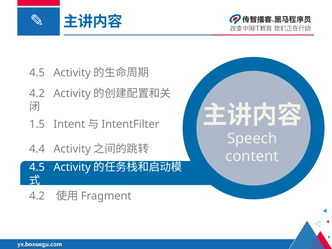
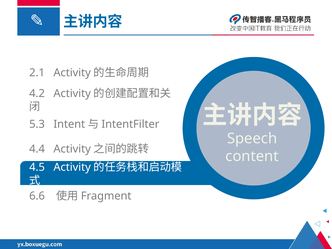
4.5 at (37, 73): 4.5 -> 2.1
1.5: 1.5 -> 5.3
4.2 at (37, 196): 4.2 -> 6.6
